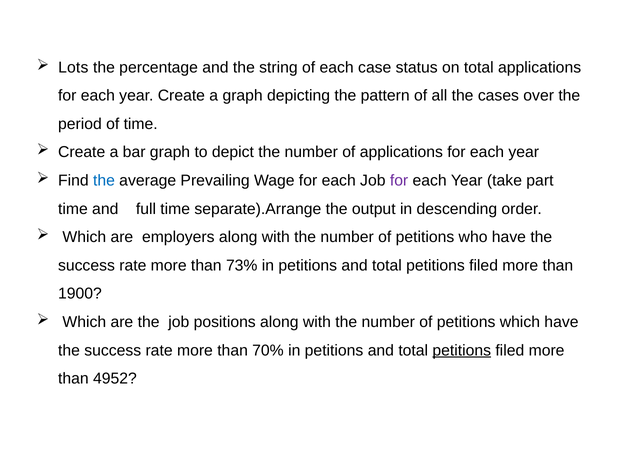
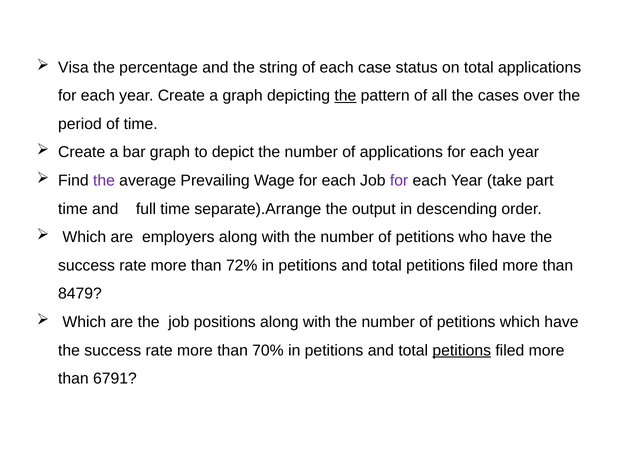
Lots: Lots -> Visa
the at (345, 96) underline: none -> present
the at (104, 181) colour: blue -> purple
73%: 73% -> 72%
1900: 1900 -> 8479
4952: 4952 -> 6791
